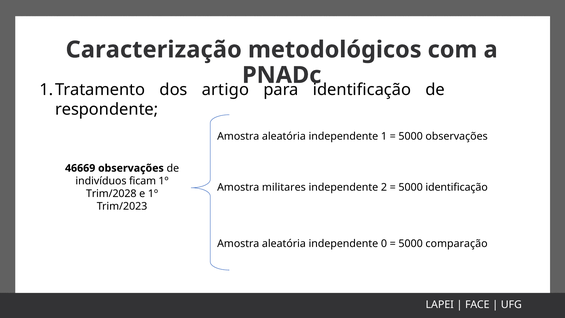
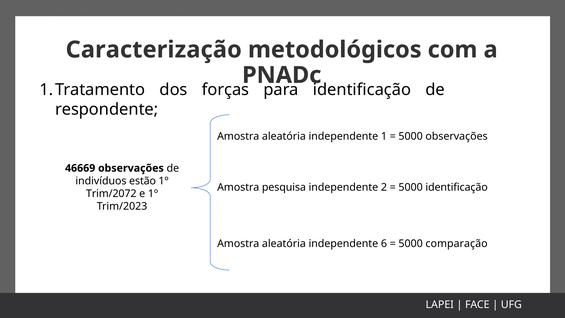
artigo: artigo -> forças
ficam: ficam -> estão
militares: militares -> pesquisa
Trim/2028: Trim/2028 -> Trim/2072
0: 0 -> 6
